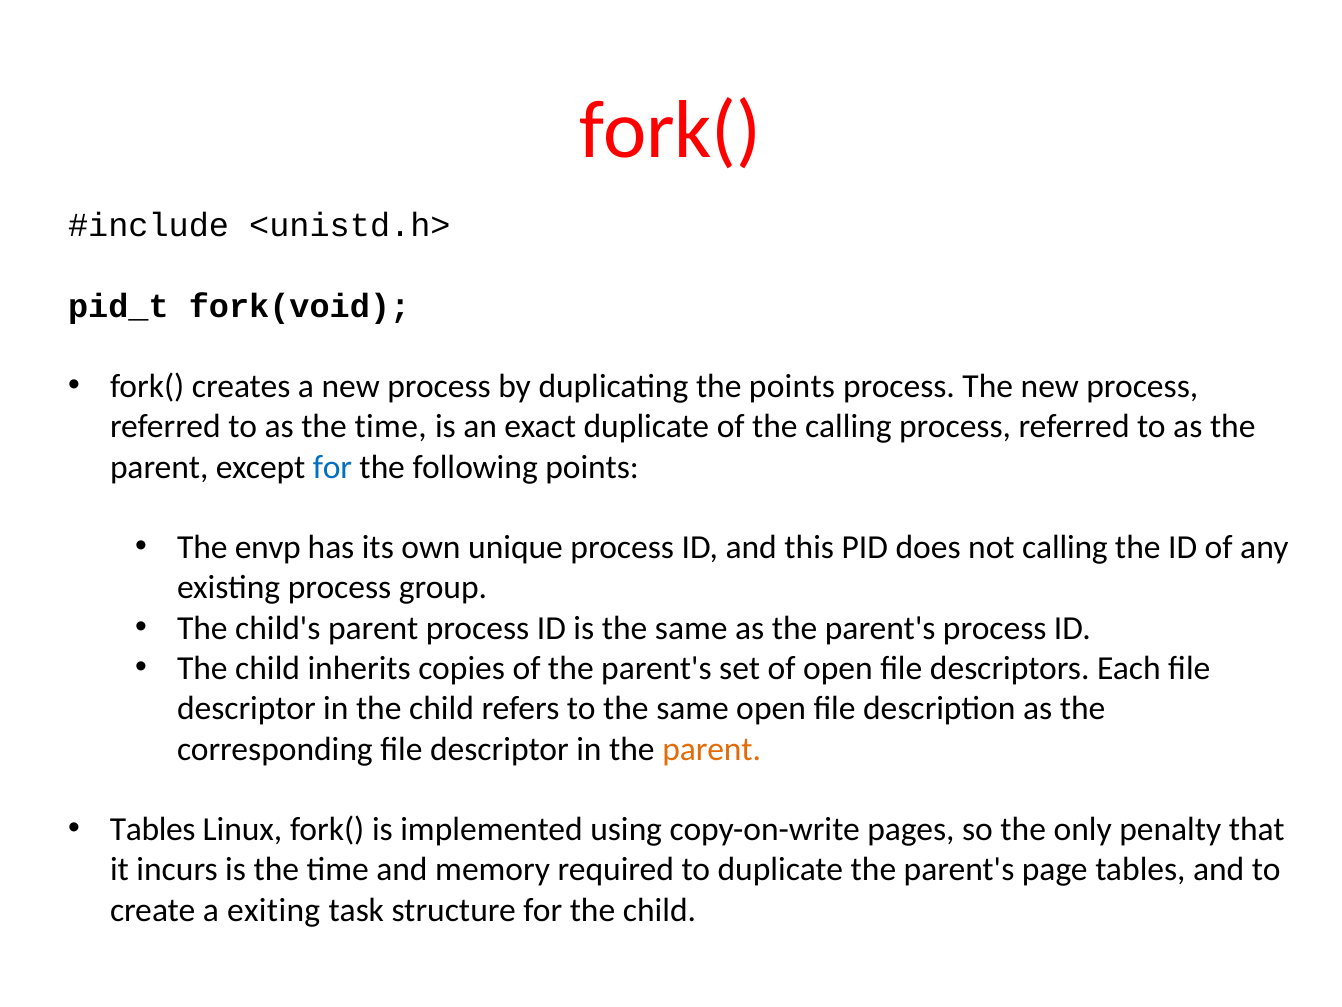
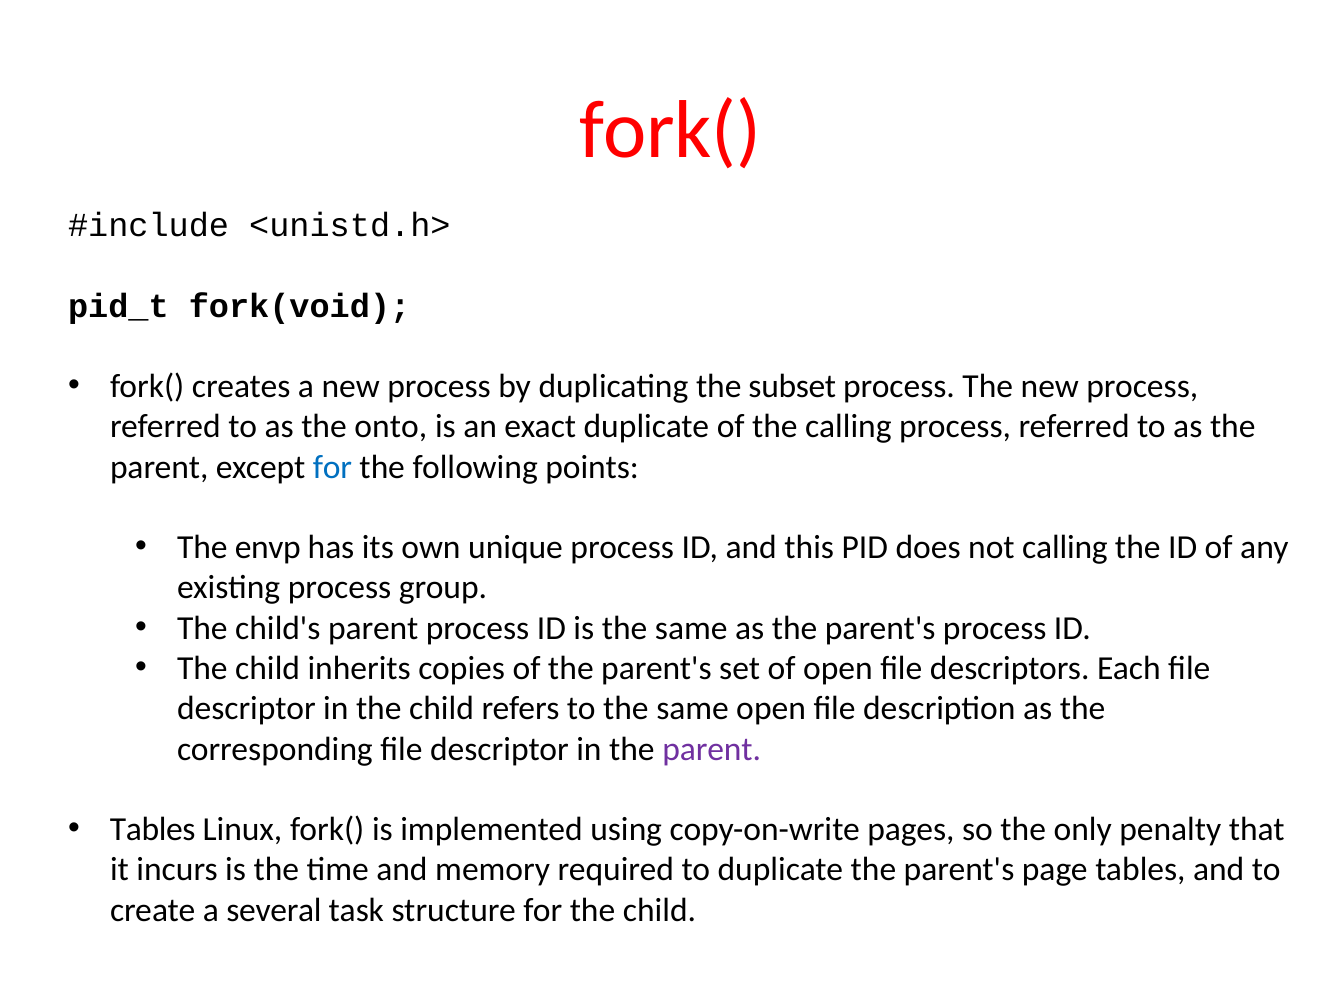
the points: points -> subset
as the time: time -> onto
parent at (712, 749) colour: orange -> purple
exiting: exiting -> several
